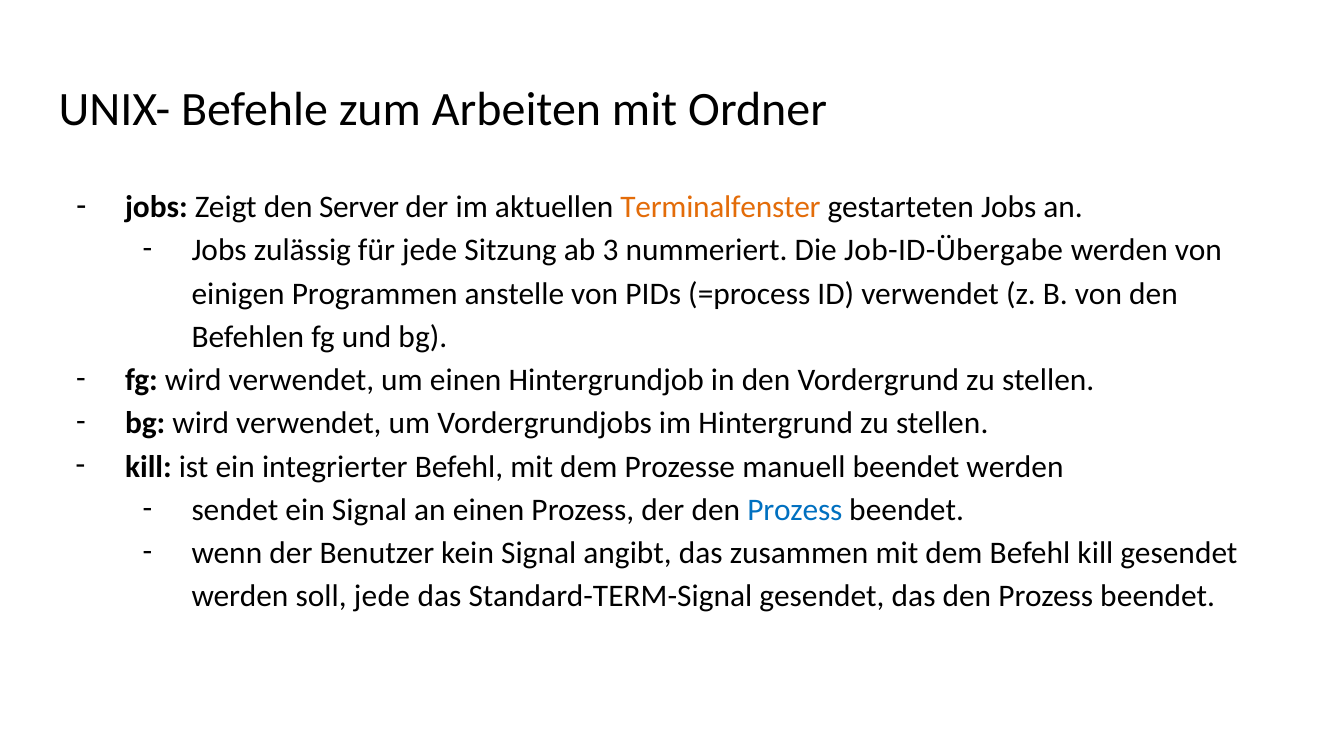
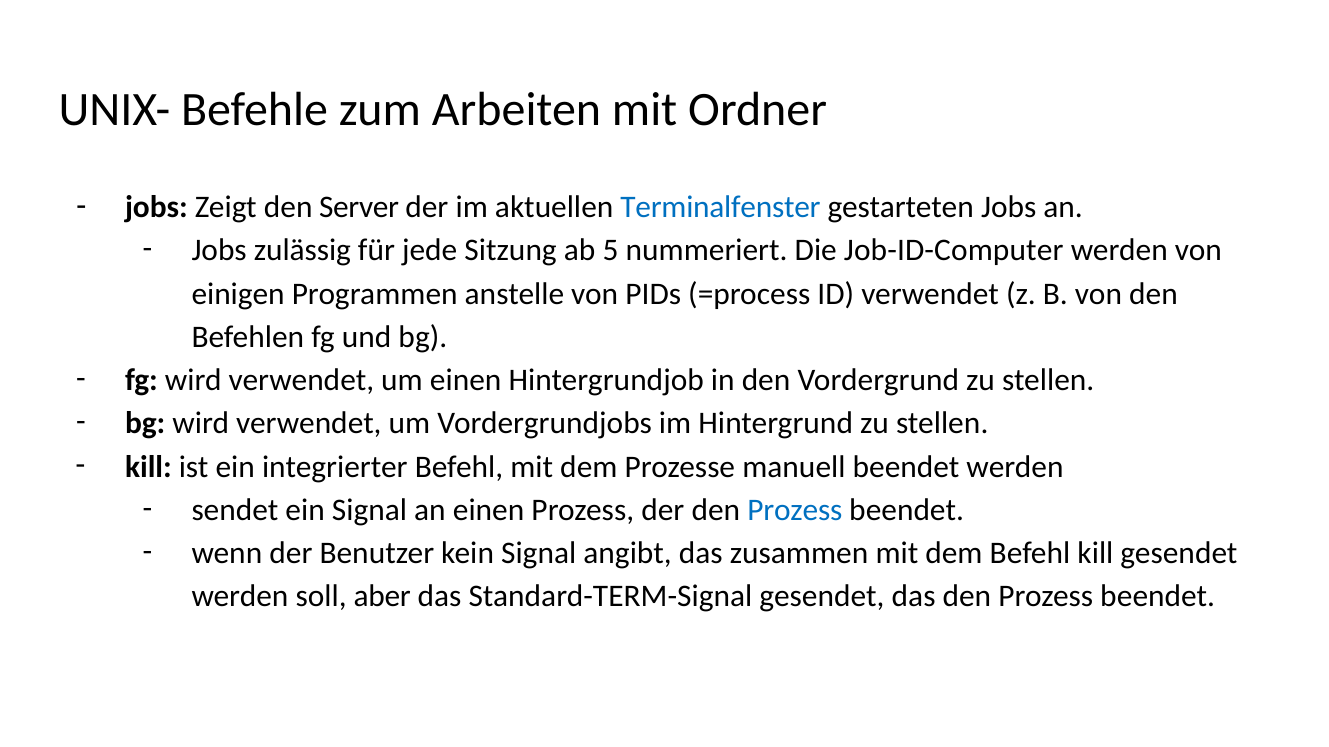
Terminalfenster colour: orange -> blue
3: 3 -> 5
Job-ID-Übergabe: Job-ID-Übergabe -> Job-ID-Computer
soll jede: jede -> aber
